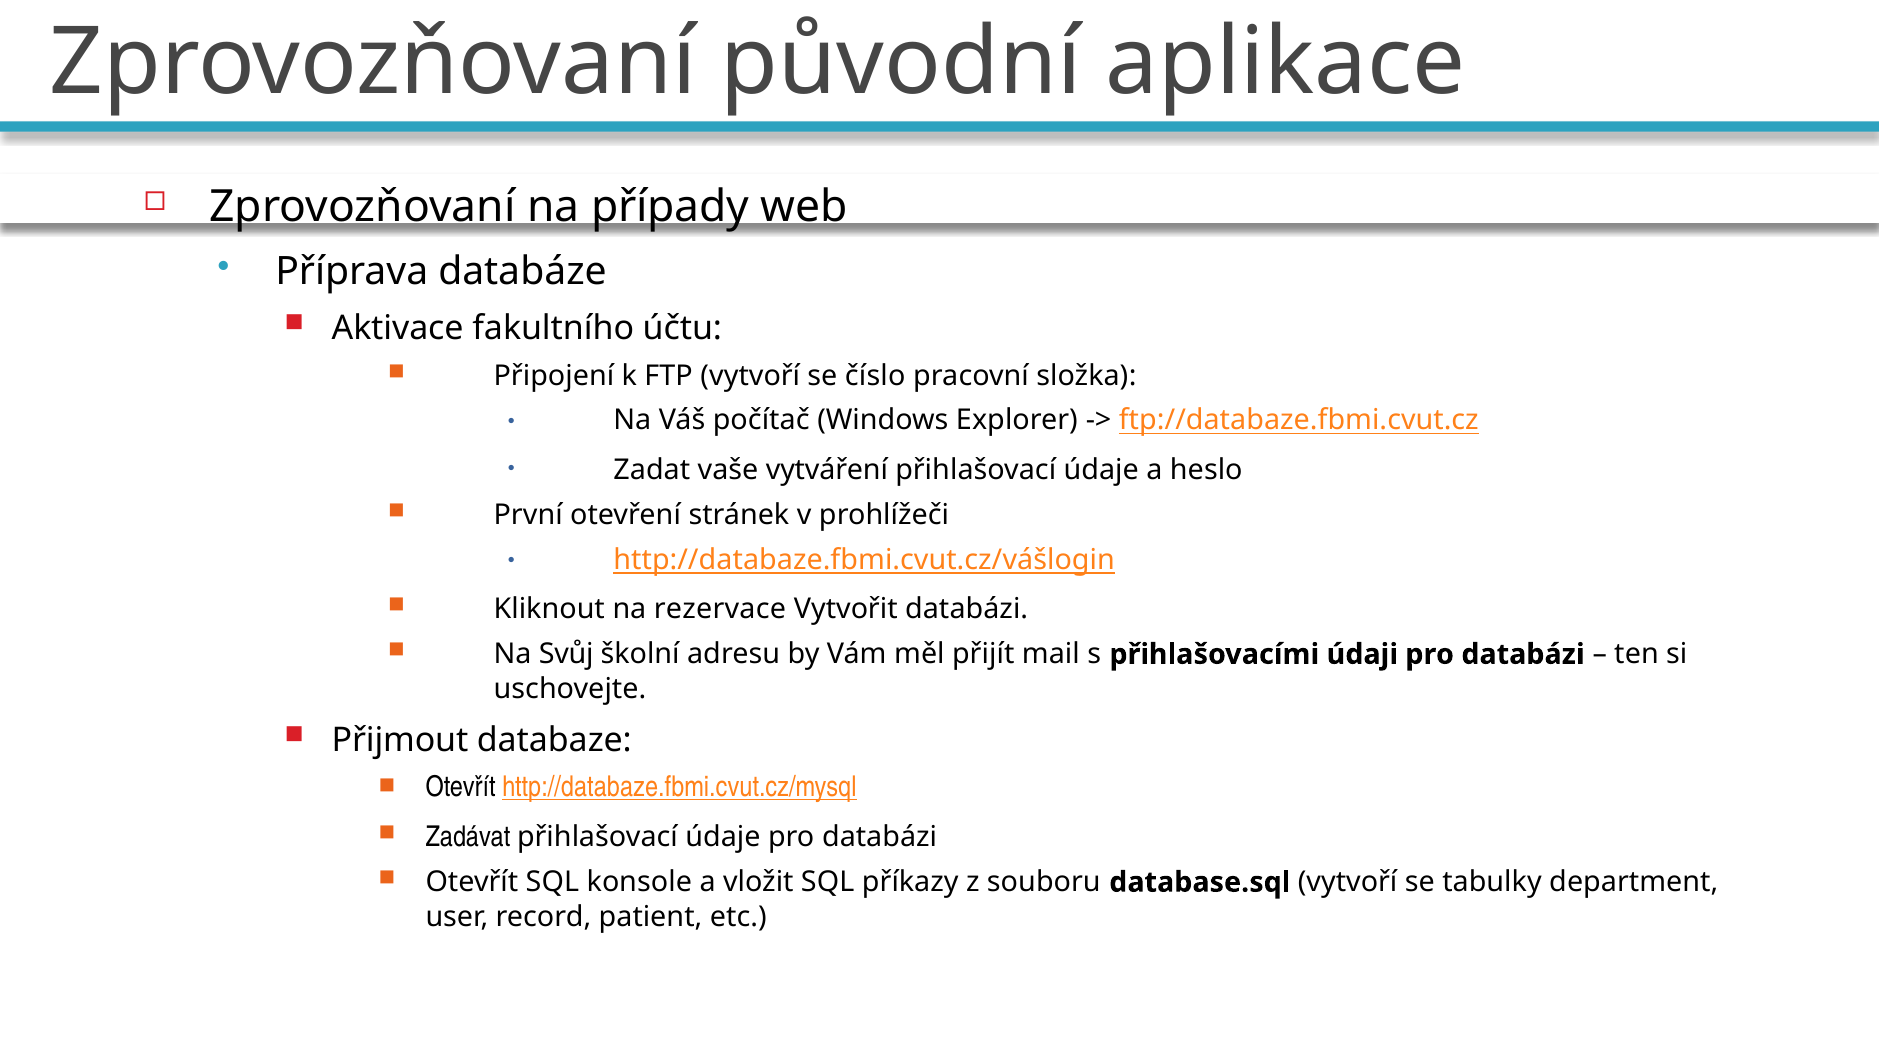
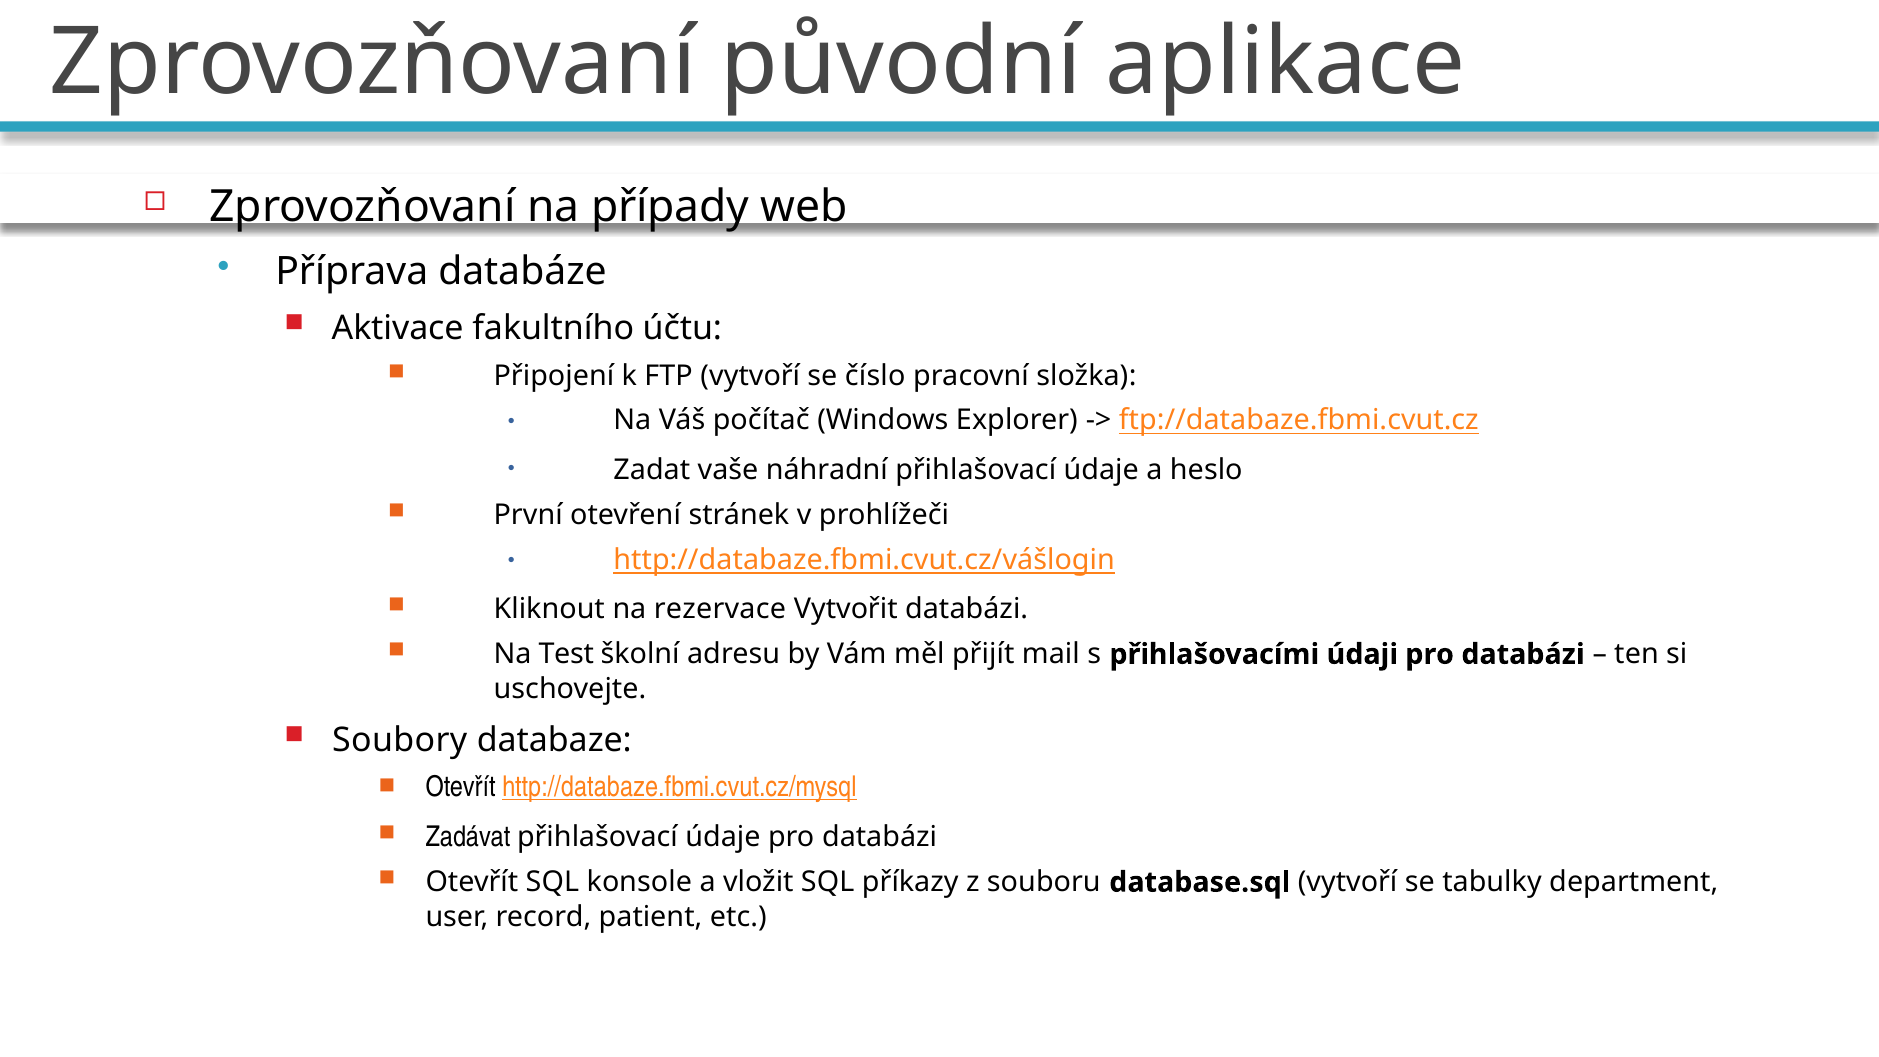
vytváření: vytváření -> náhradní
Svůj: Svůj -> Test
Přijmout: Přijmout -> Soubory
